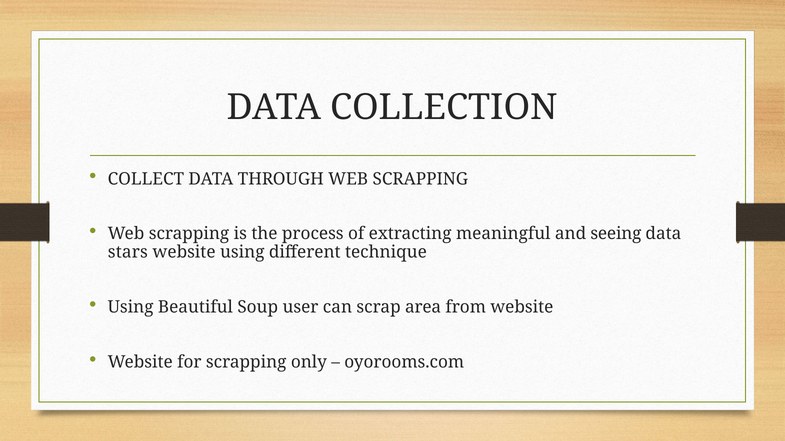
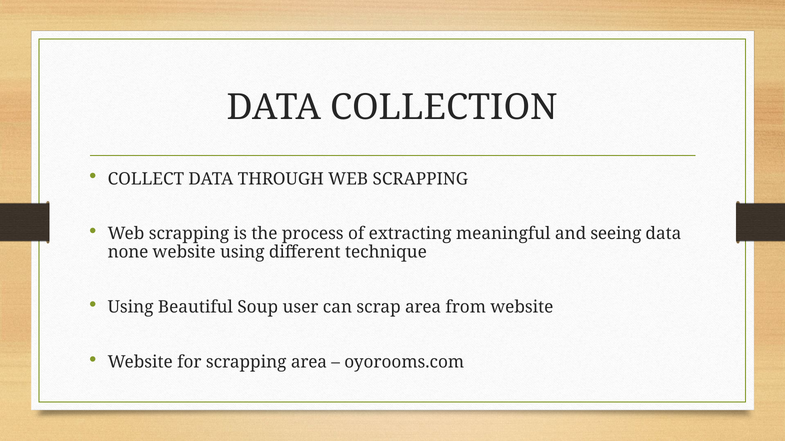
stars: stars -> none
scrapping only: only -> area
